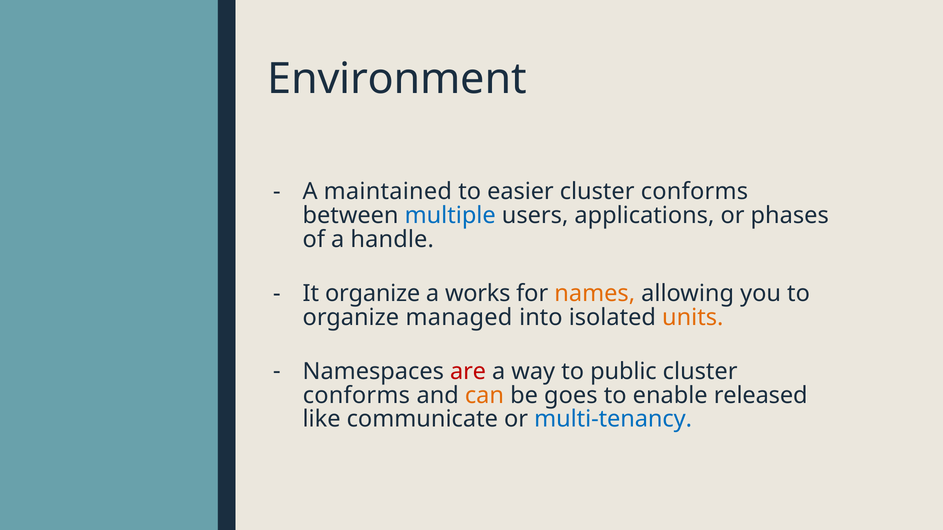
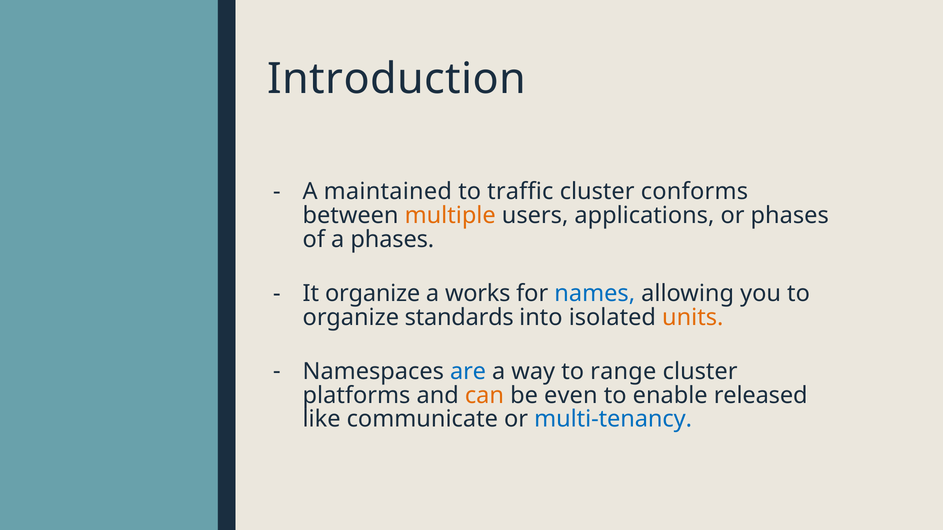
Environment: Environment -> Introduction
easier: easier -> traffic
multiple colour: blue -> orange
a handle: handle -> phases
names colour: orange -> blue
managed: managed -> standards
are colour: red -> blue
public: public -> range
conforms at (356, 396): conforms -> platforms
goes: goes -> even
